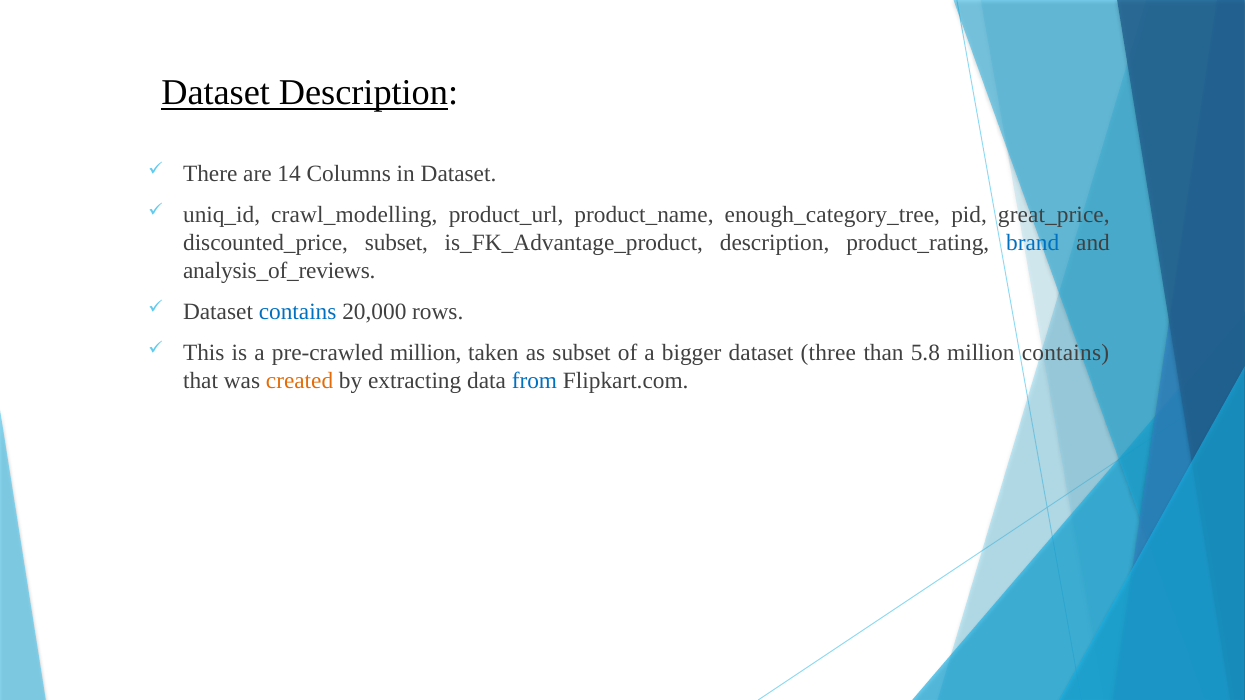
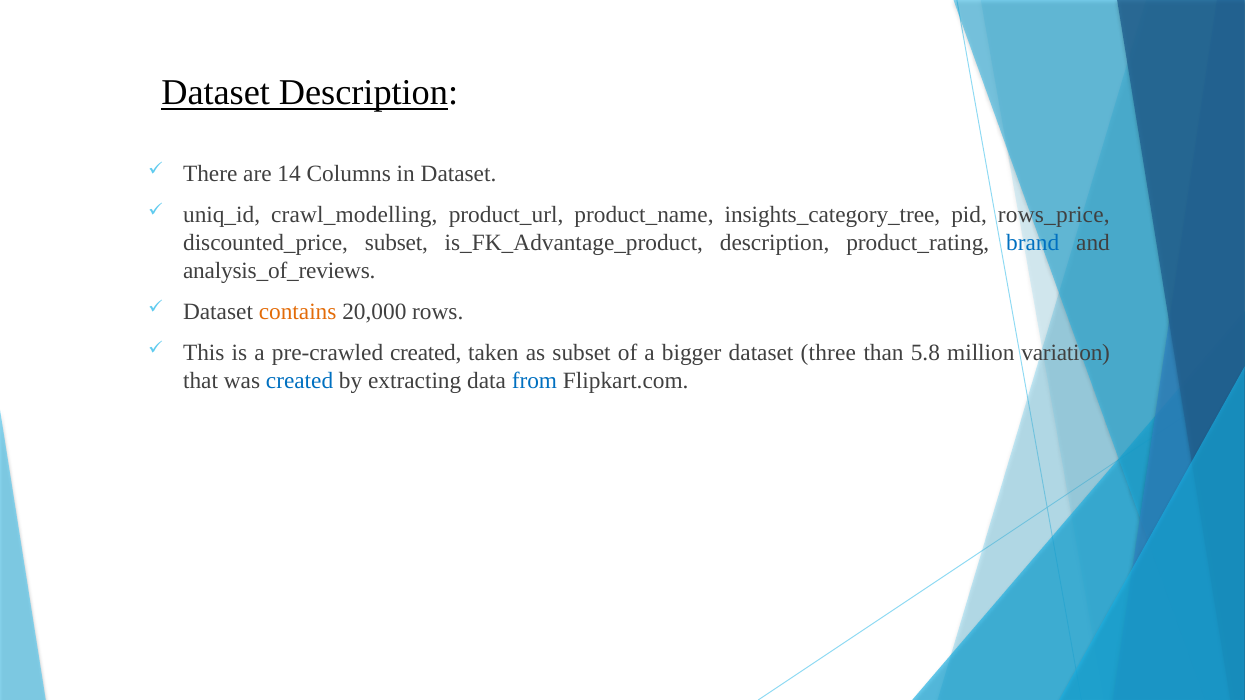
enough_category_tree: enough_category_tree -> insights_category_tree
great_price: great_price -> rows_price
contains at (298, 312) colour: blue -> orange
pre-crawled million: million -> created
million contains: contains -> variation
created at (300, 381) colour: orange -> blue
